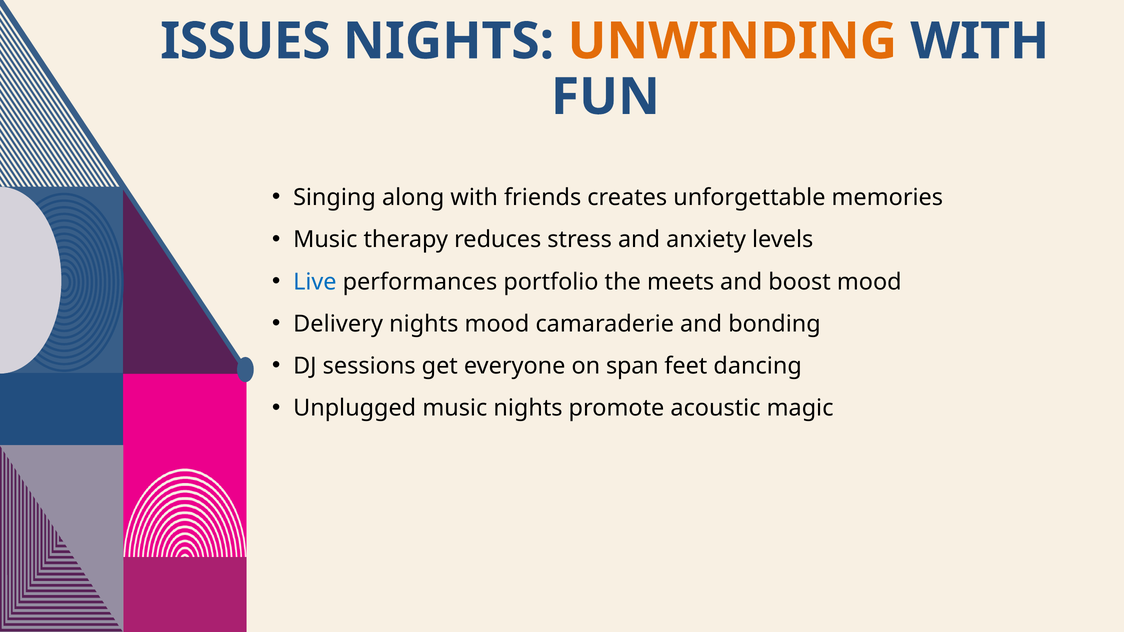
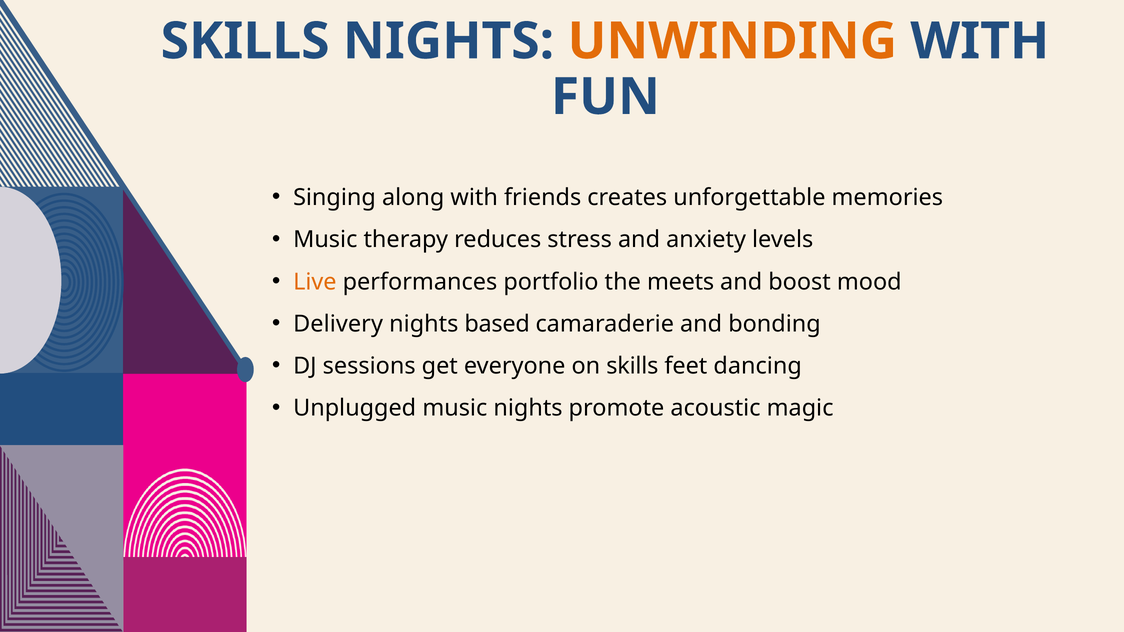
ISSUES at (245, 41): ISSUES -> SKILLS
Live colour: blue -> orange
nights mood: mood -> based
on span: span -> skills
